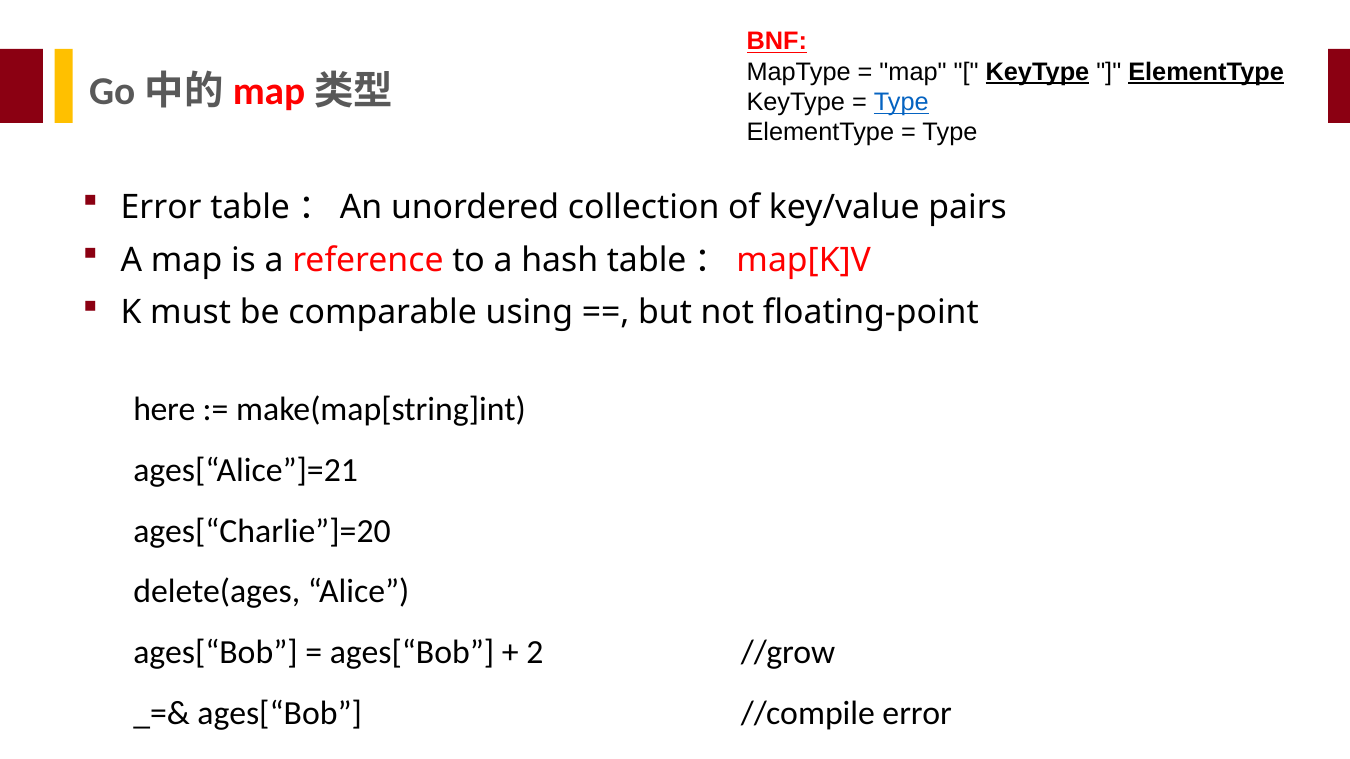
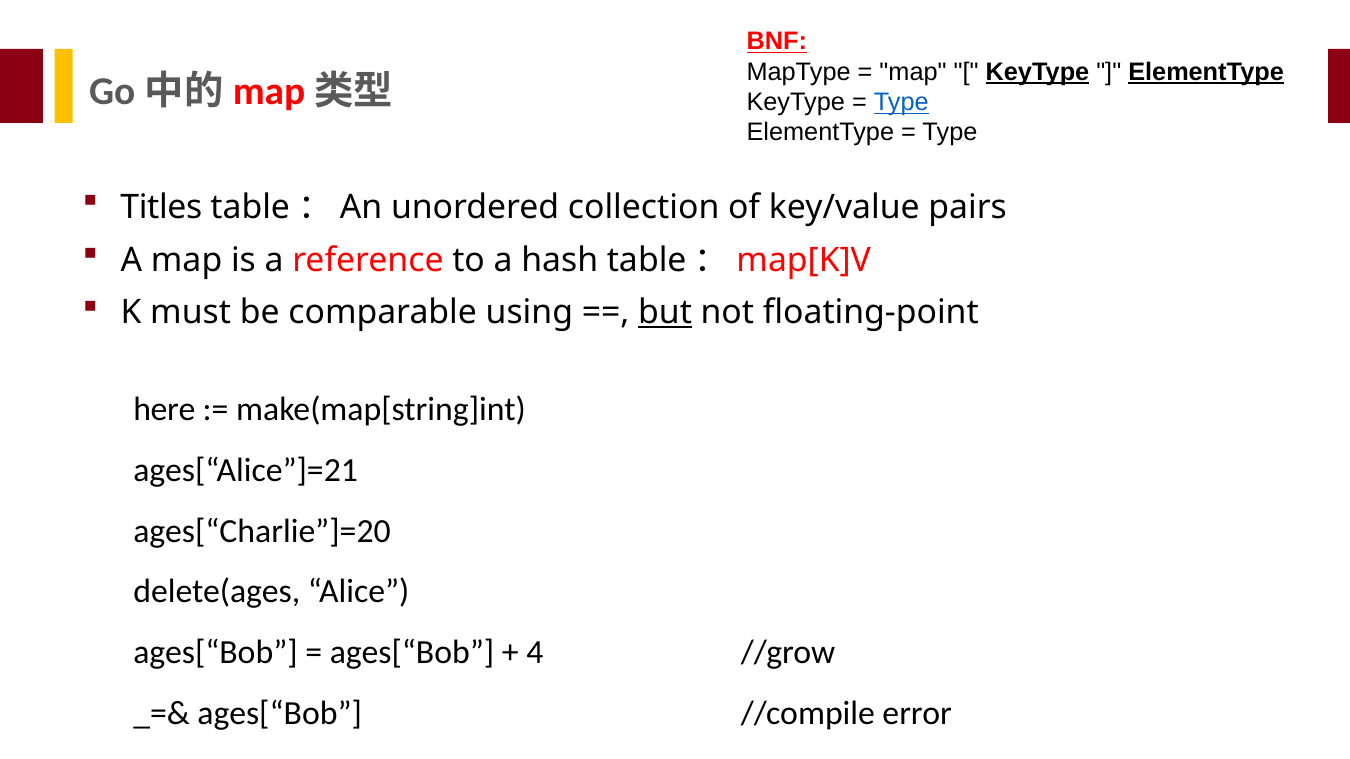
Error at (161, 207): Error -> Titles
but underline: none -> present
2: 2 -> 4
